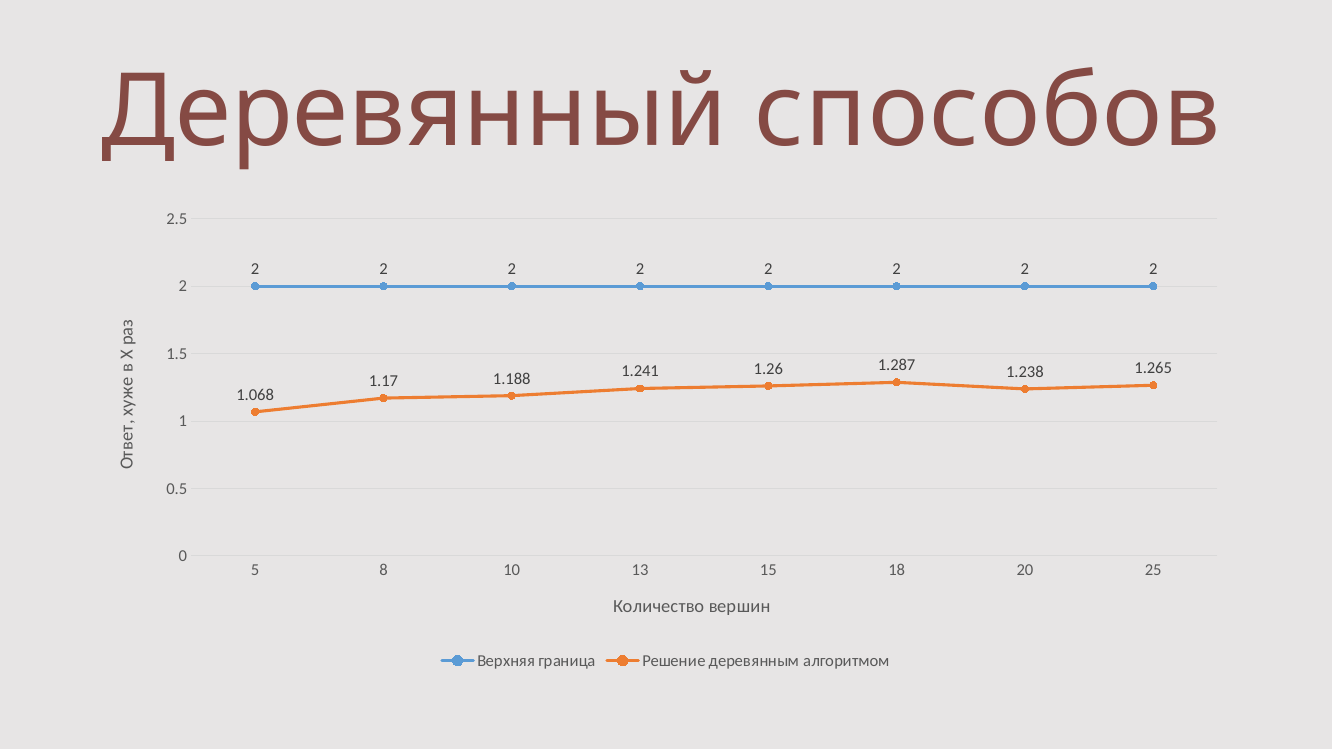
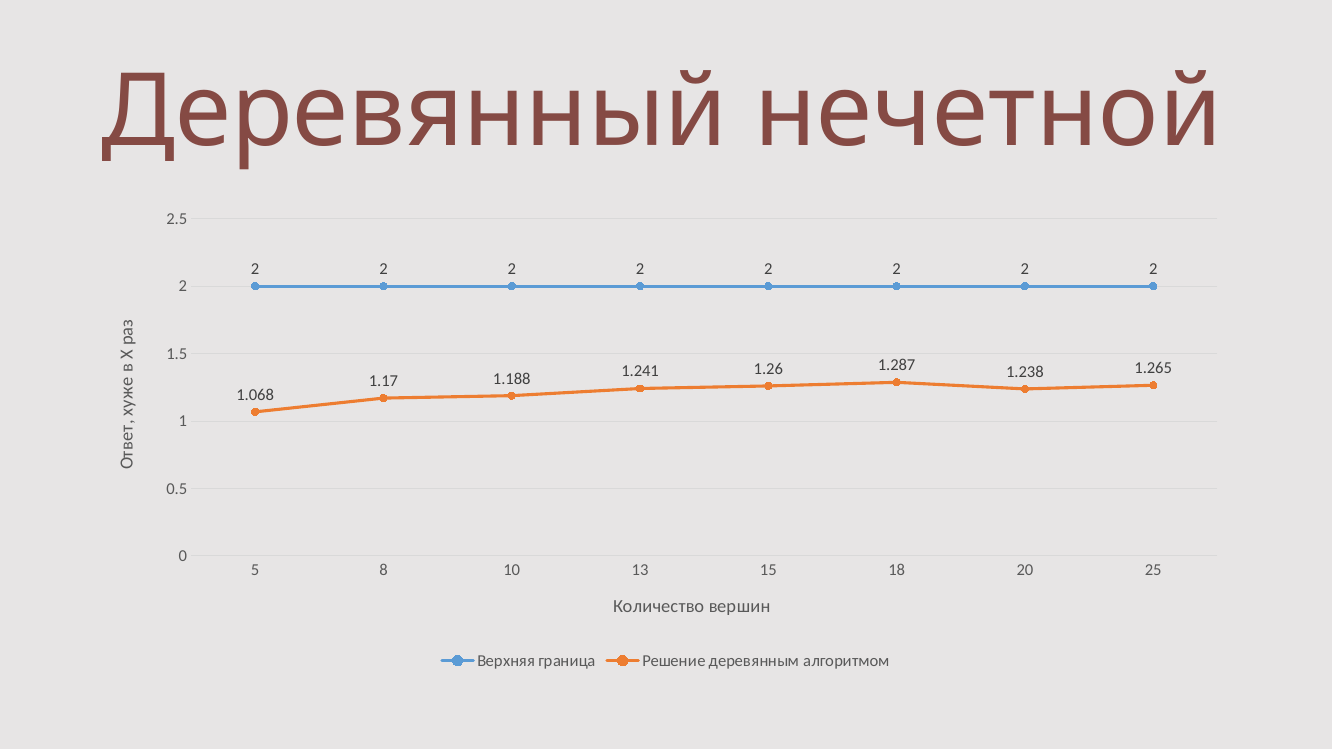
способов: способов -> нечетной
